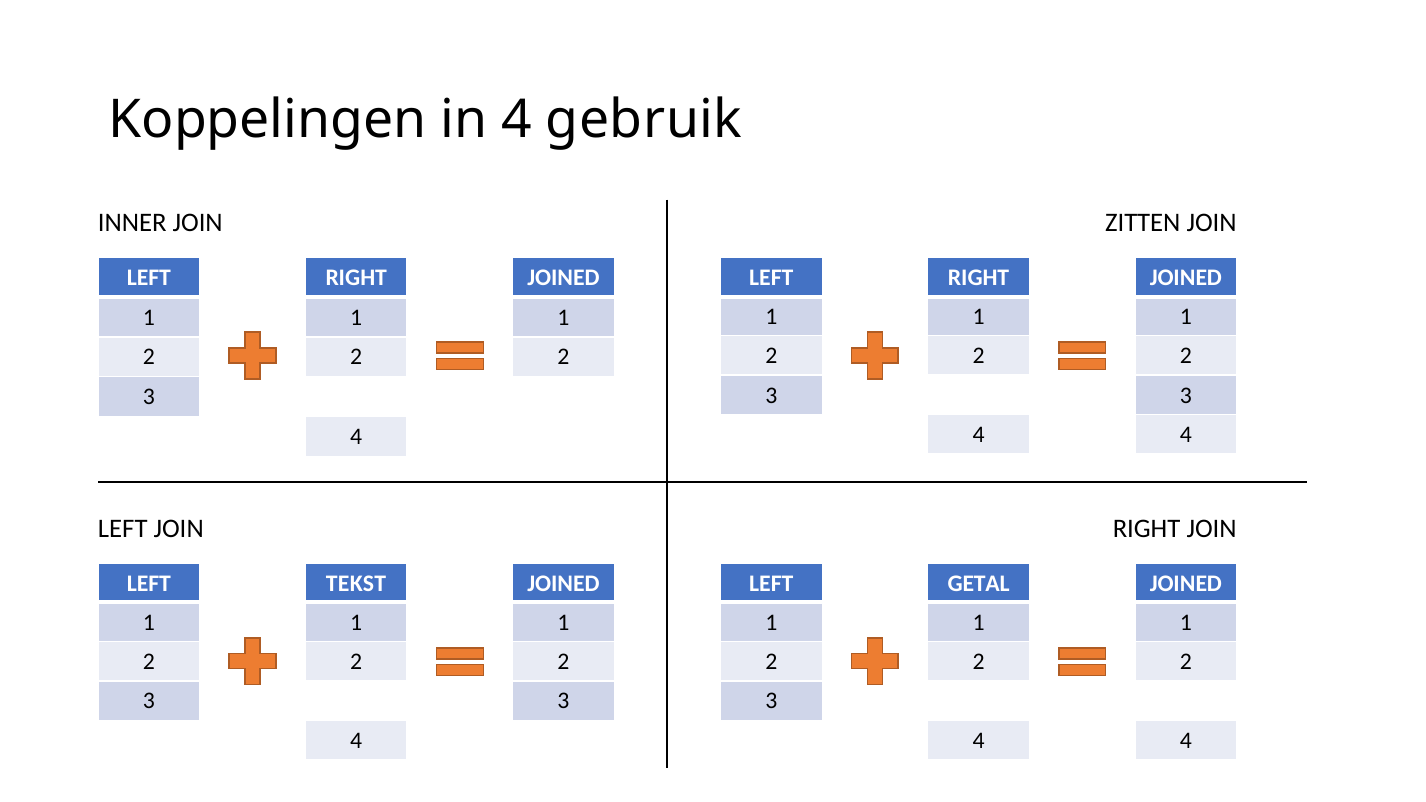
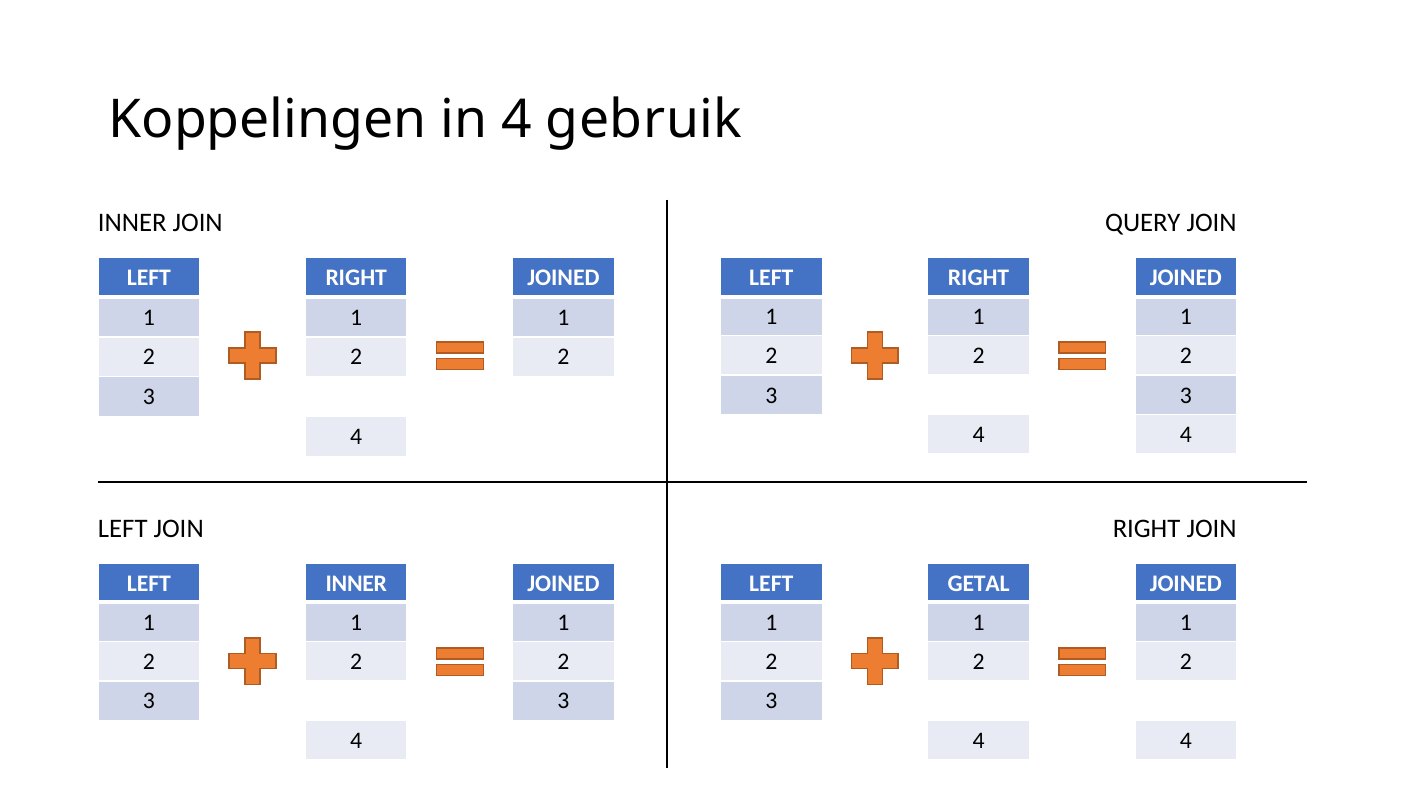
ZITTEN: ZITTEN -> QUERY
TEKST at (356, 583): TEKST -> INNER
